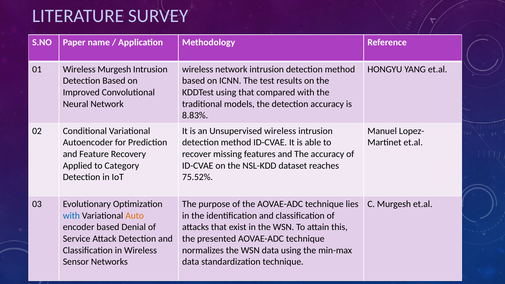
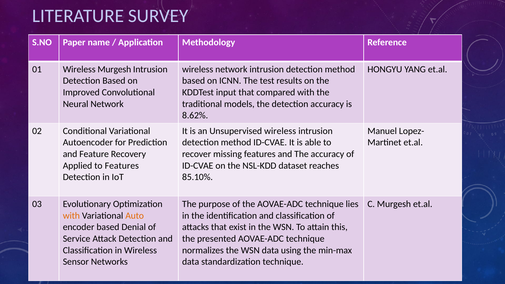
KDDTest using: using -> input
8.83%: 8.83% -> 8.62%
to Category: Category -> Features
75.52%: 75.52% -> 85.10%
with at (71, 216) colour: blue -> orange
